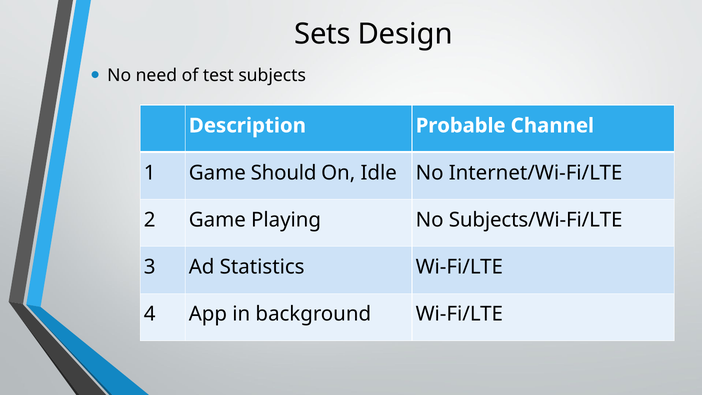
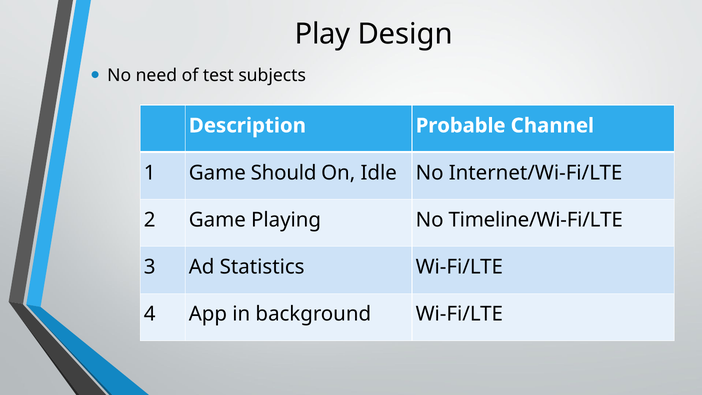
Sets: Sets -> Play
Subjects/Wi-Fi/LTE: Subjects/Wi-Fi/LTE -> Timeline/Wi-Fi/LTE
